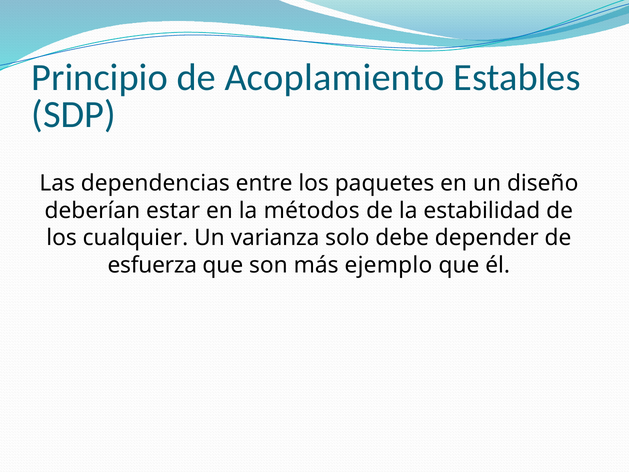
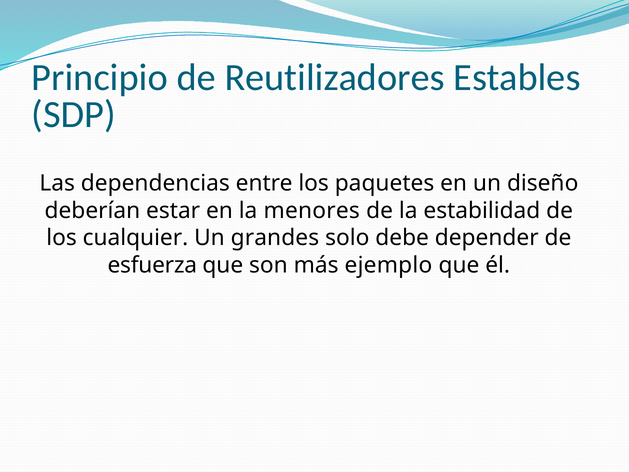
Acoplamiento: Acoplamiento -> Reutilizadores
métodos: métodos -> menores
varianza: varianza -> grandes
